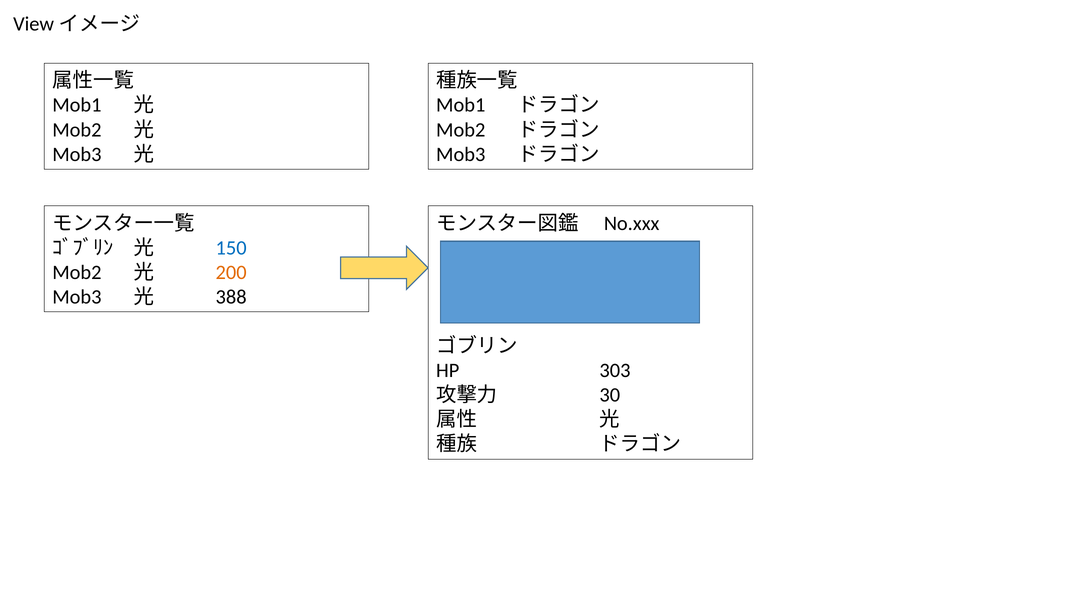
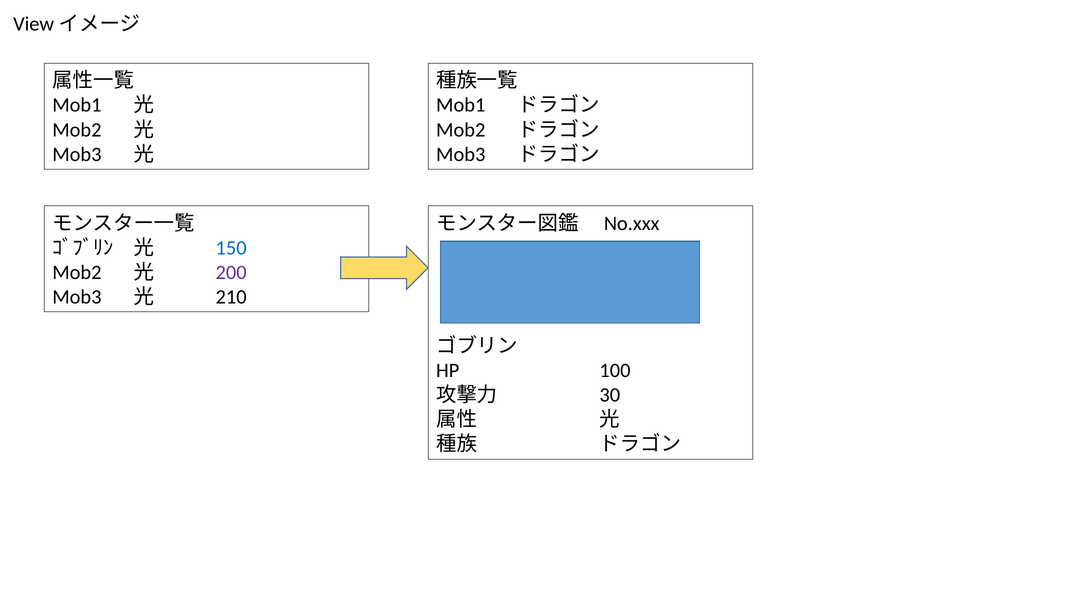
200 colour: orange -> purple
388: 388 -> 210
303: 303 -> 100
